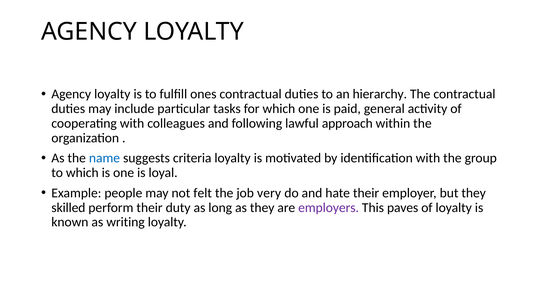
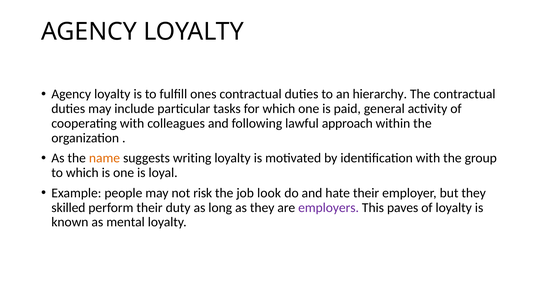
name colour: blue -> orange
criteria: criteria -> writing
felt: felt -> risk
very: very -> look
writing: writing -> mental
